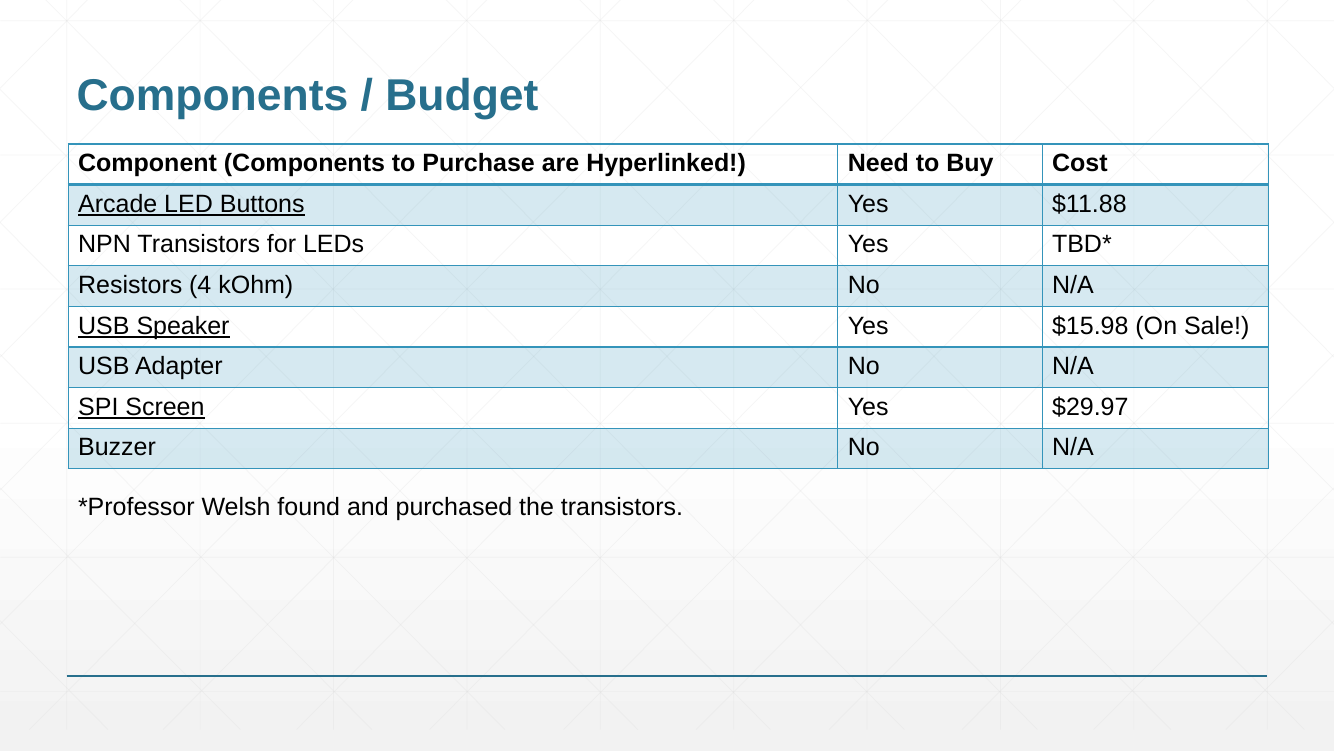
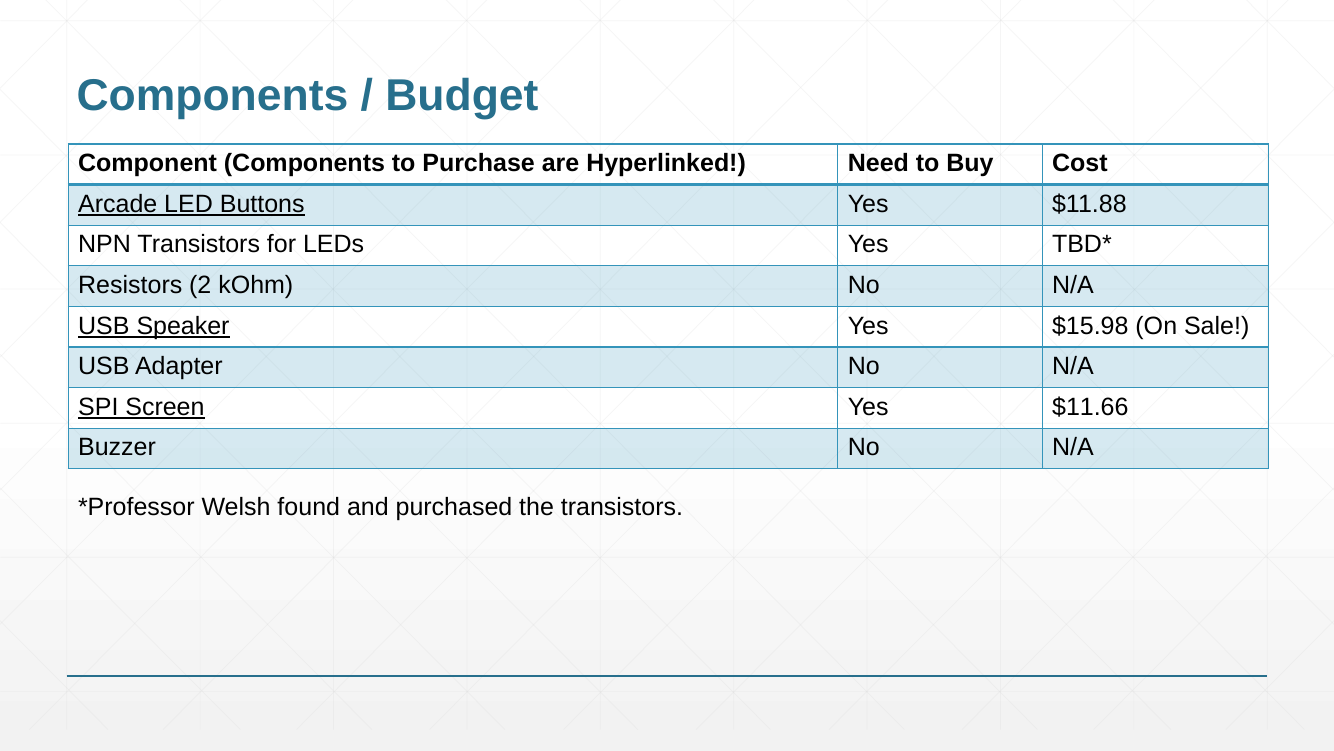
4: 4 -> 2
$29.97: $29.97 -> $11.66
